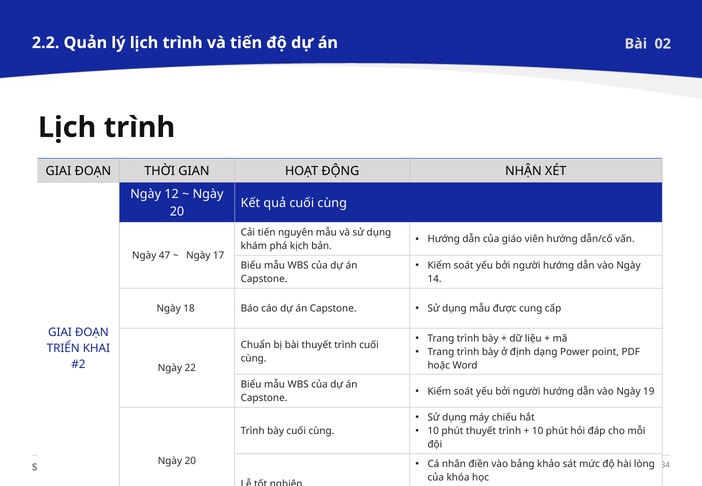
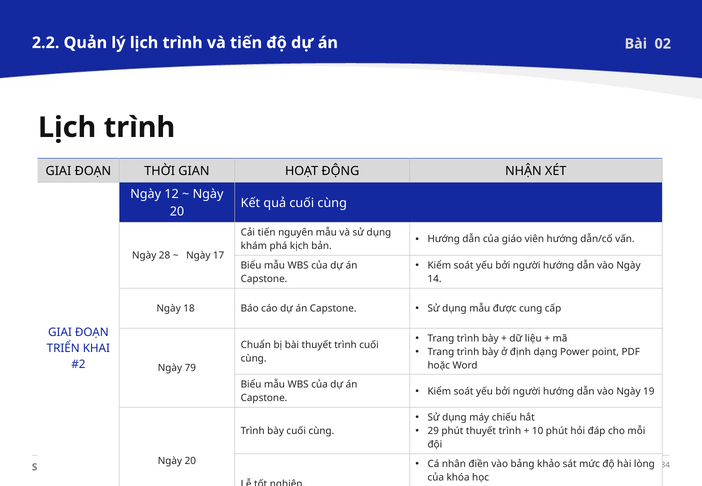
47: 47 -> 28
22: 22 -> 79
10 at (433, 431): 10 -> 29
